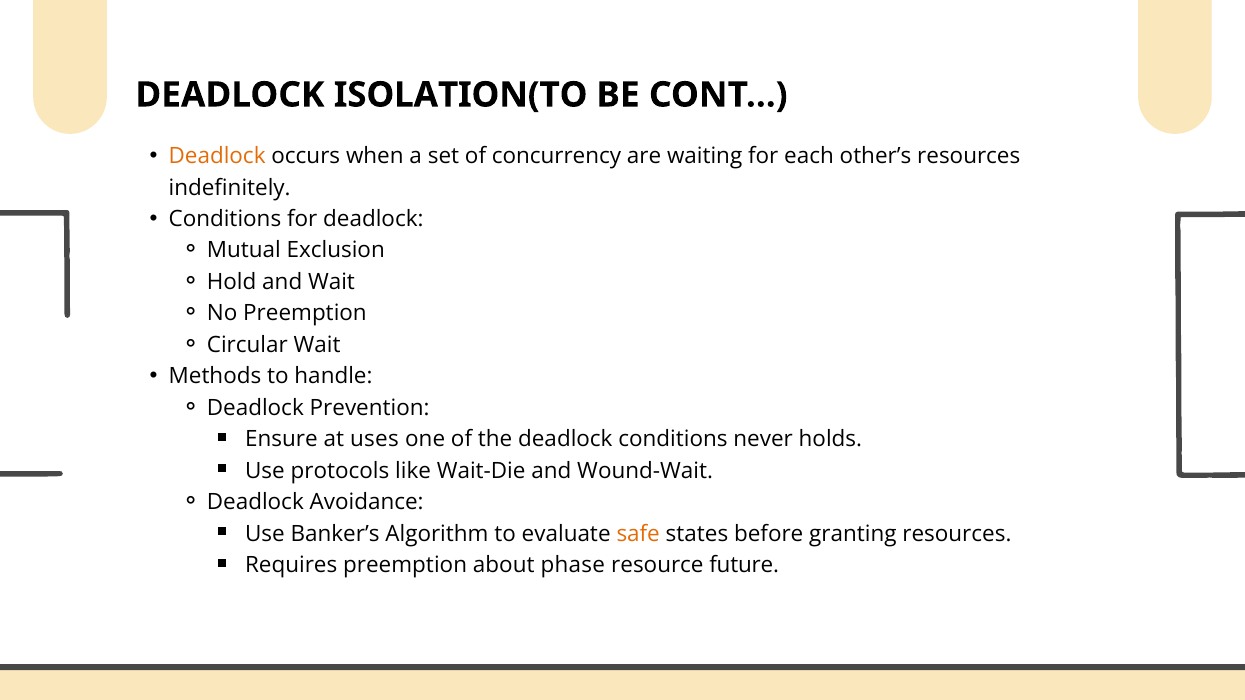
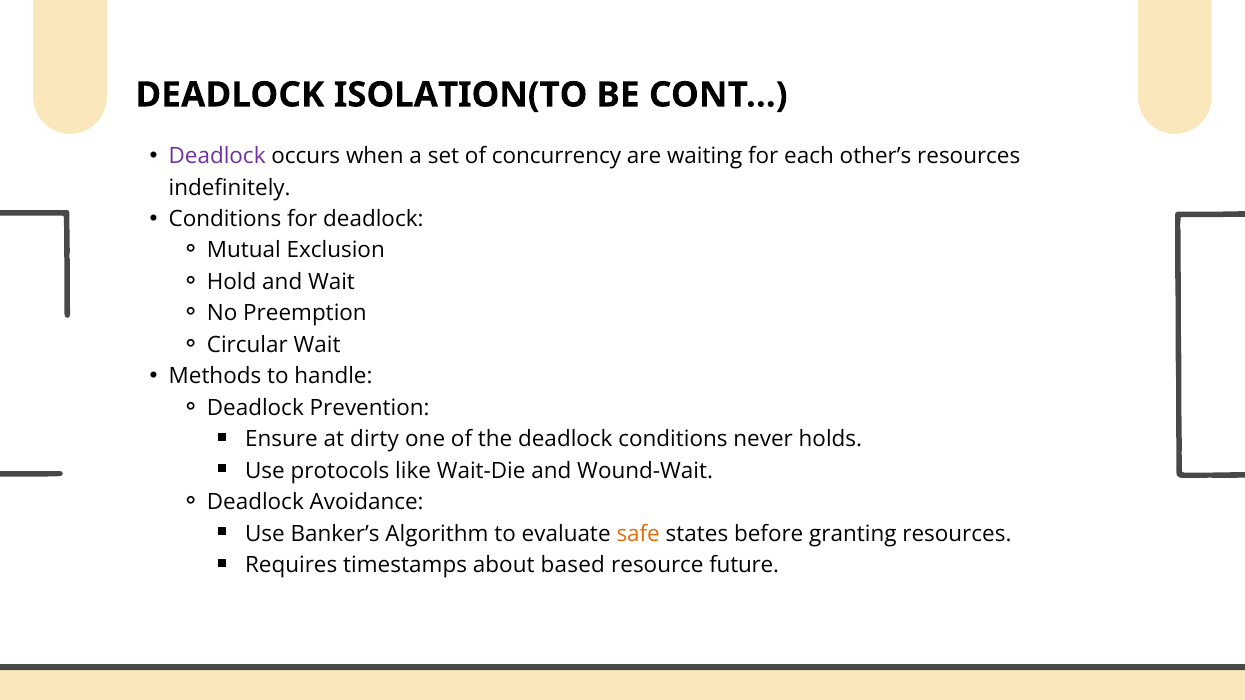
Deadlock at (217, 156) colour: orange -> purple
uses: uses -> dirty
Requires preemption: preemption -> timestamps
phase: phase -> based
